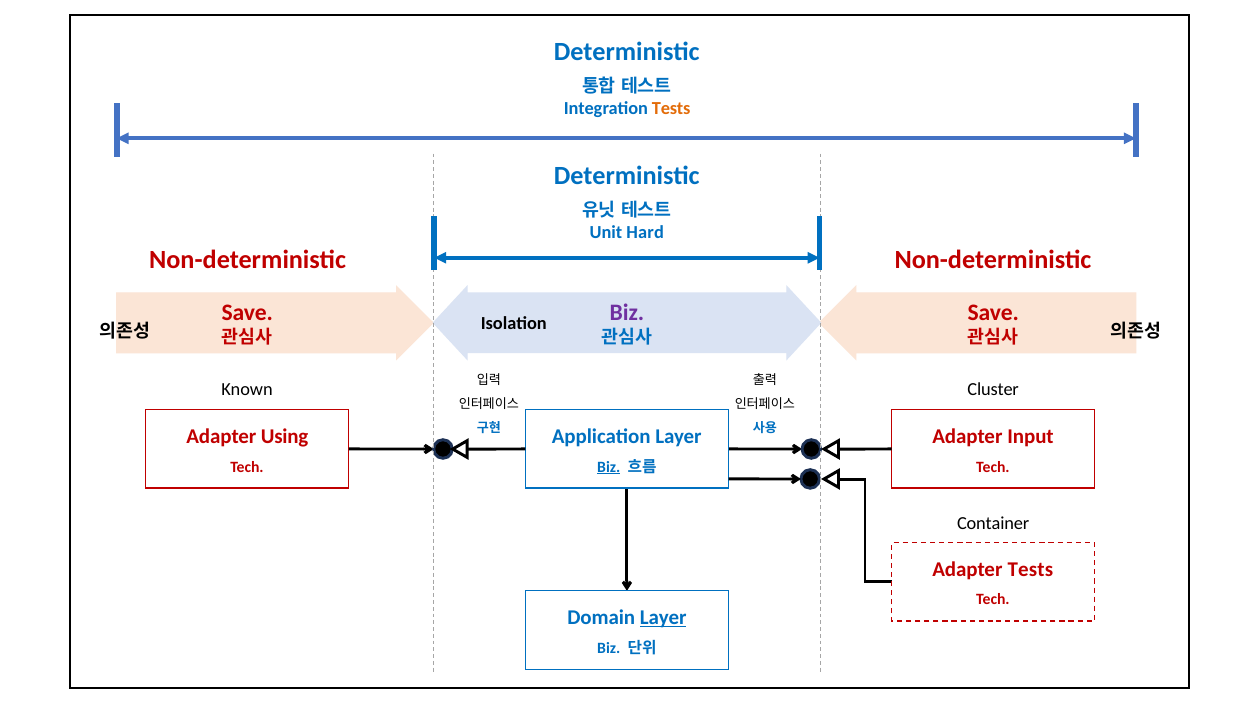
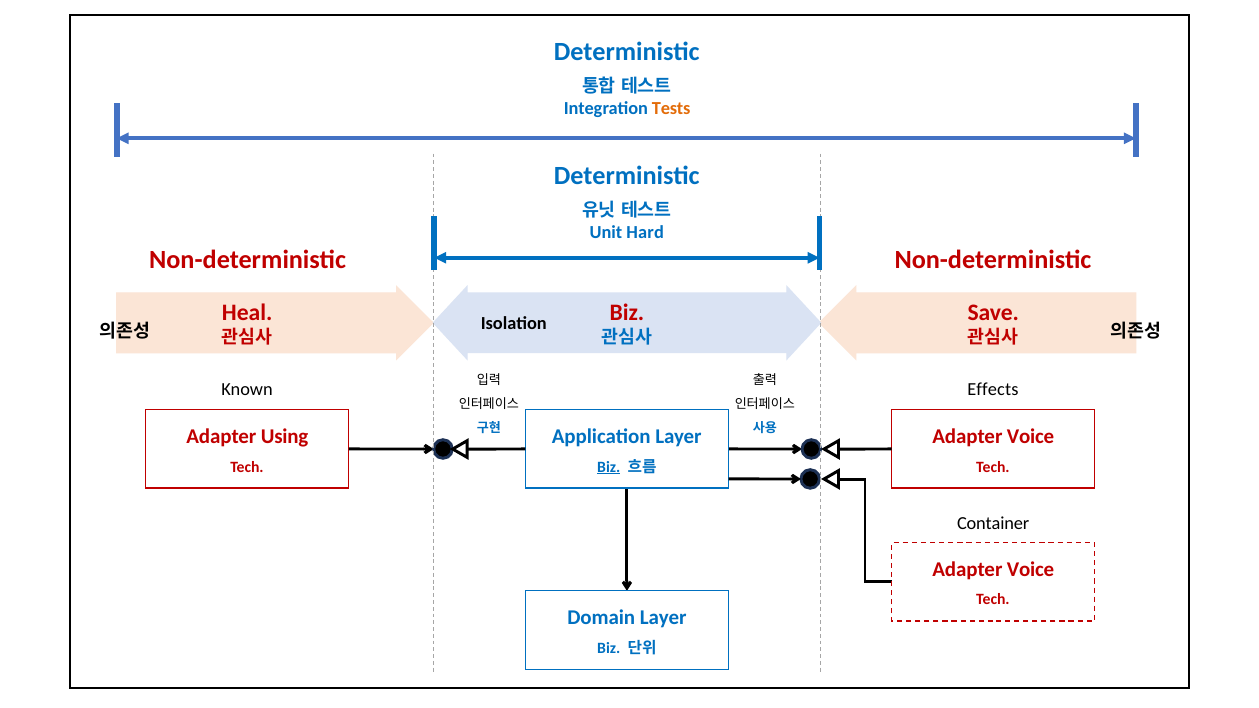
Save at (247, 312): Save -> Heal
Biz at (627, 312) colour: purple -> red
Cluster: Cluster -> Effects
Input at (1030, 437): Input -> Voice
Tests at (1030, 570): Tests -> Voice
Layer at (663, 618) underline: present -> none
